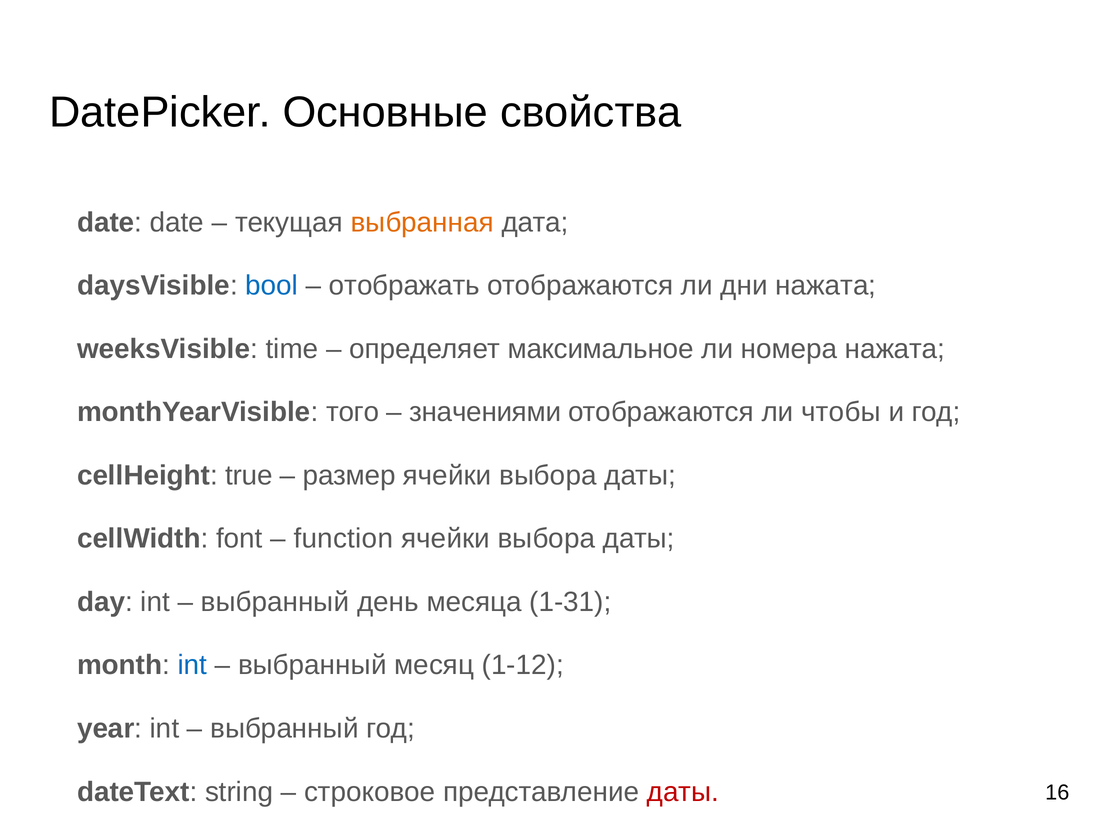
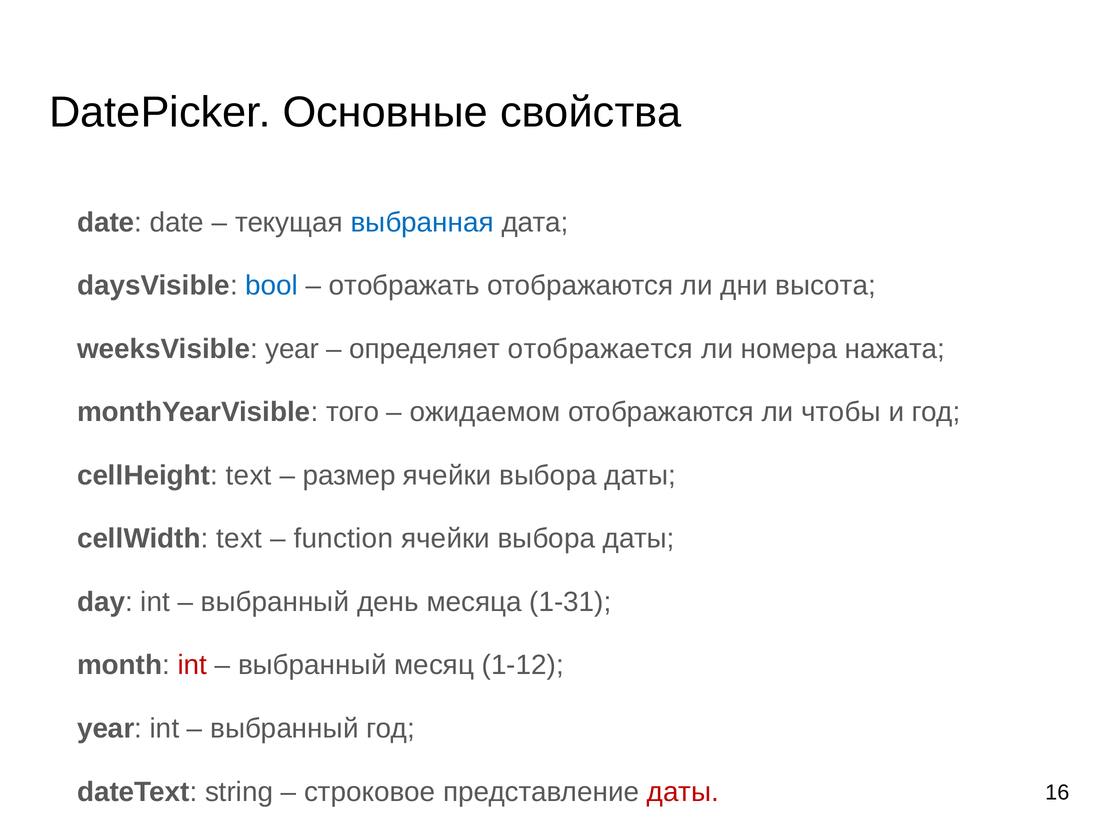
выбранная colour: orange -> blue
дни нажата: нажата -> высота
weeksVisible time: time -> year
максимальное: максимальное -> отображается
значениями: значениями -> ожидаемом
cellHeight true: true -> text
cellWidth font: font -> text
int at (192, 665) colour: blue -> red
